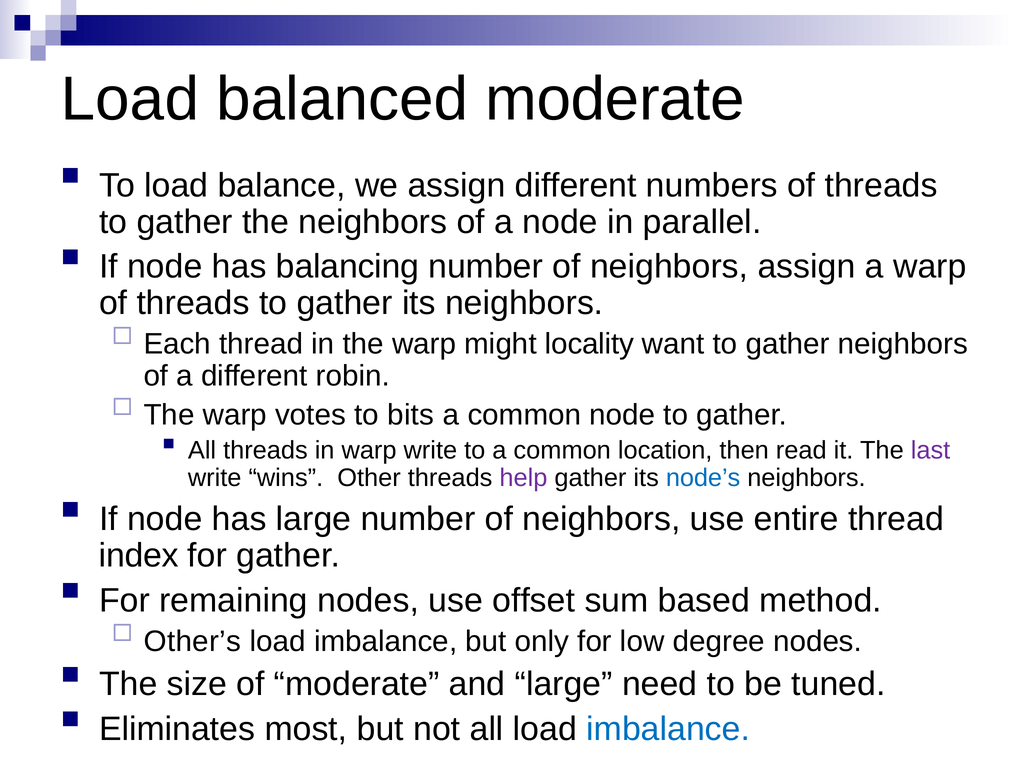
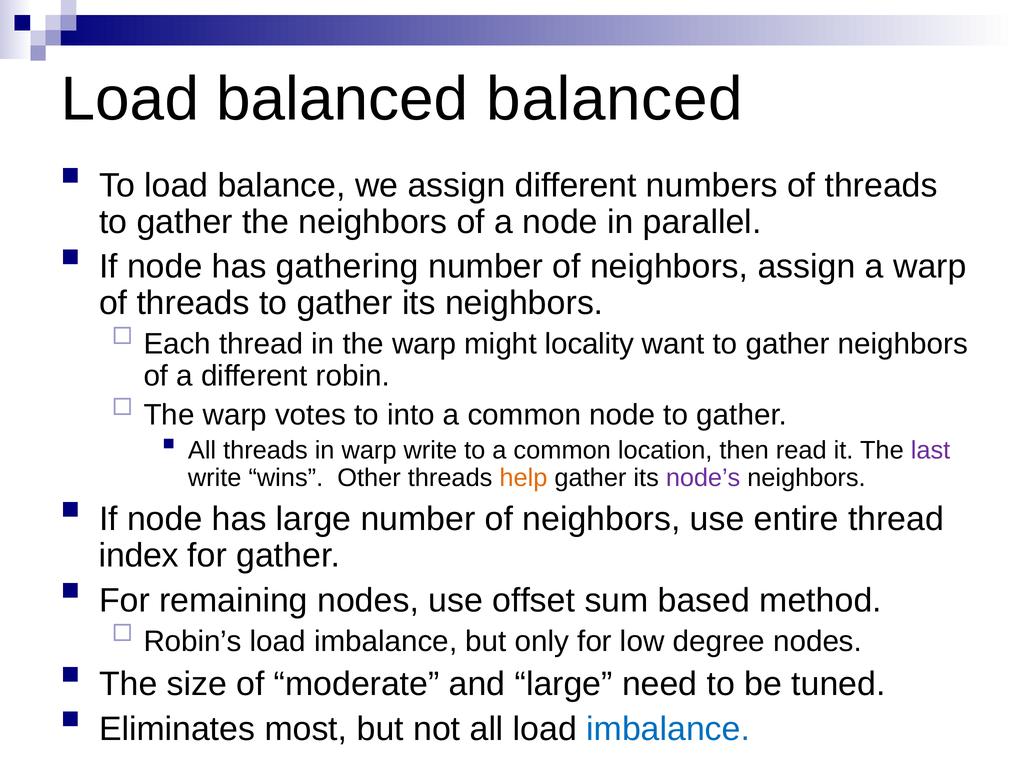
balanced moderate: moderate -> balanced
balancing: balancing -> gathering
bits: bits -> into
help colour: purple -> orange
node’s colour: blue -> purple
Other’s: Other’s -> Robin’s
